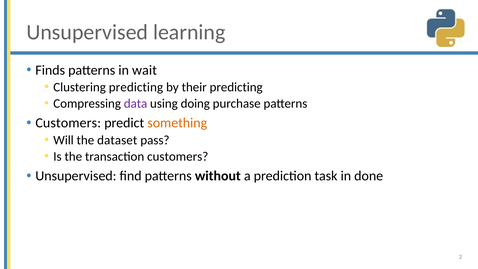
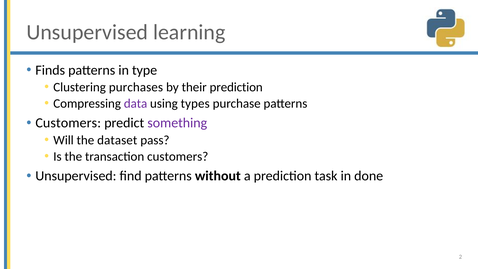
wait: wait -> type
Clustering predicting: predicting -> purchases
their predicting: predicting -> prediction
doing: doing -> types
something colour: orange -> purple
